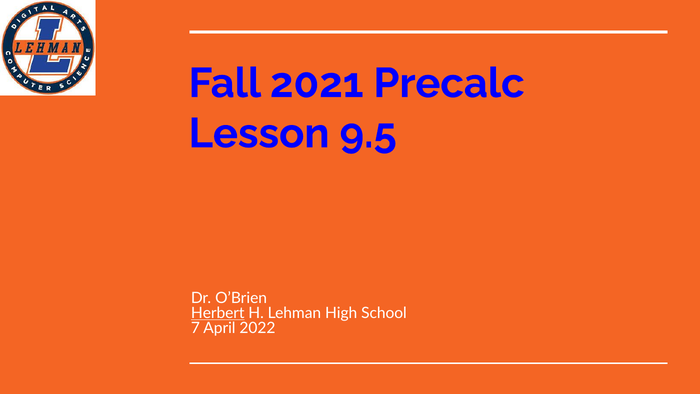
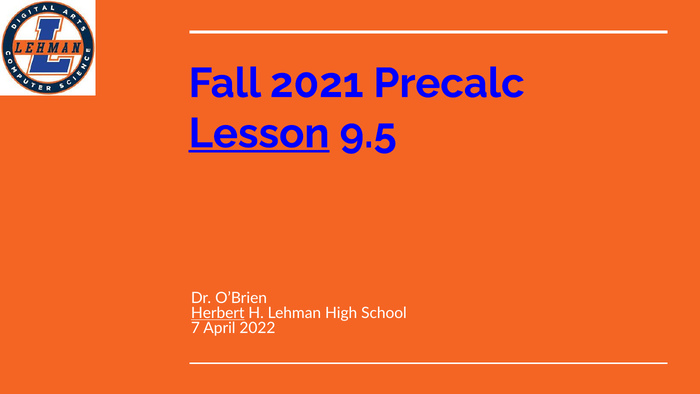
Lesson underline: none -> present
